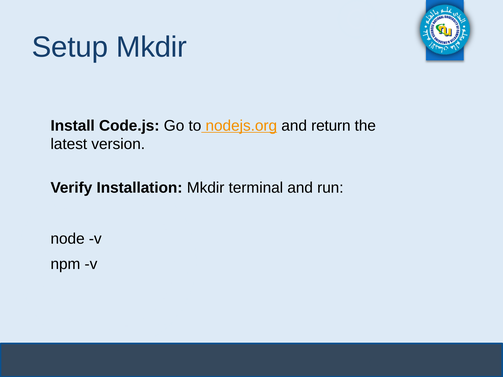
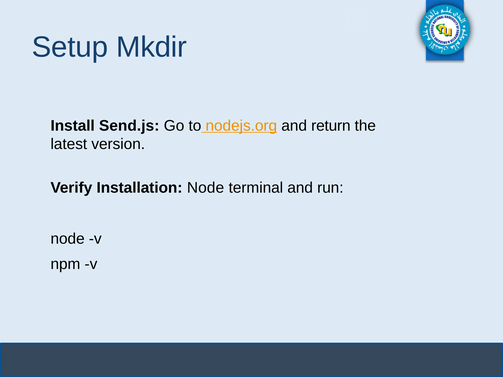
Code.js: Code.js -> Send.js
Installation Mkdir: Mkdir -> Node
